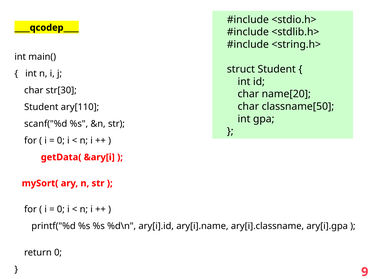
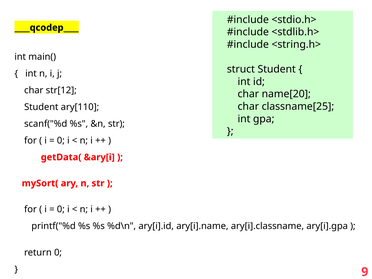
str[30: str[30 -> str[12
classname[50: classname[50 -> classname[25
